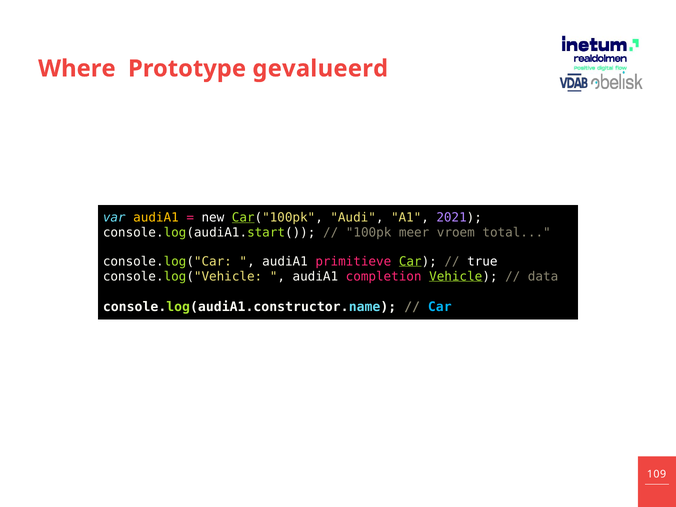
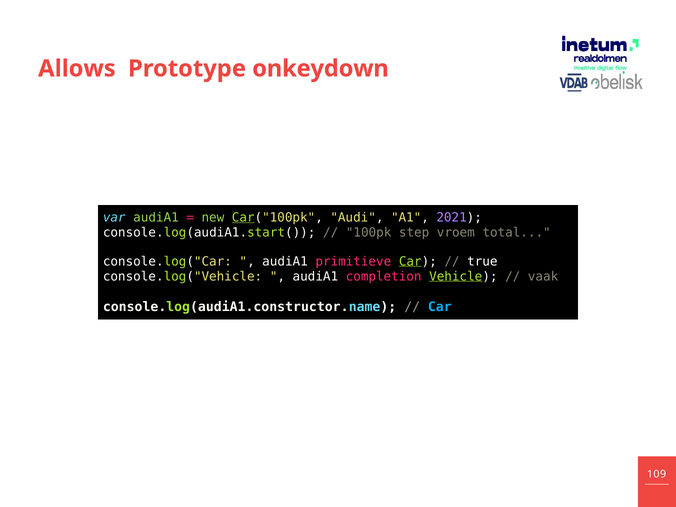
Where: Where -> Allows
gevalueerd: gevalueerd -> onkeydown
audiA1 at (156, 218) colour: yellow -> light green
new colour: white -> light green
meer: meer -> step
data: data -> vaak
